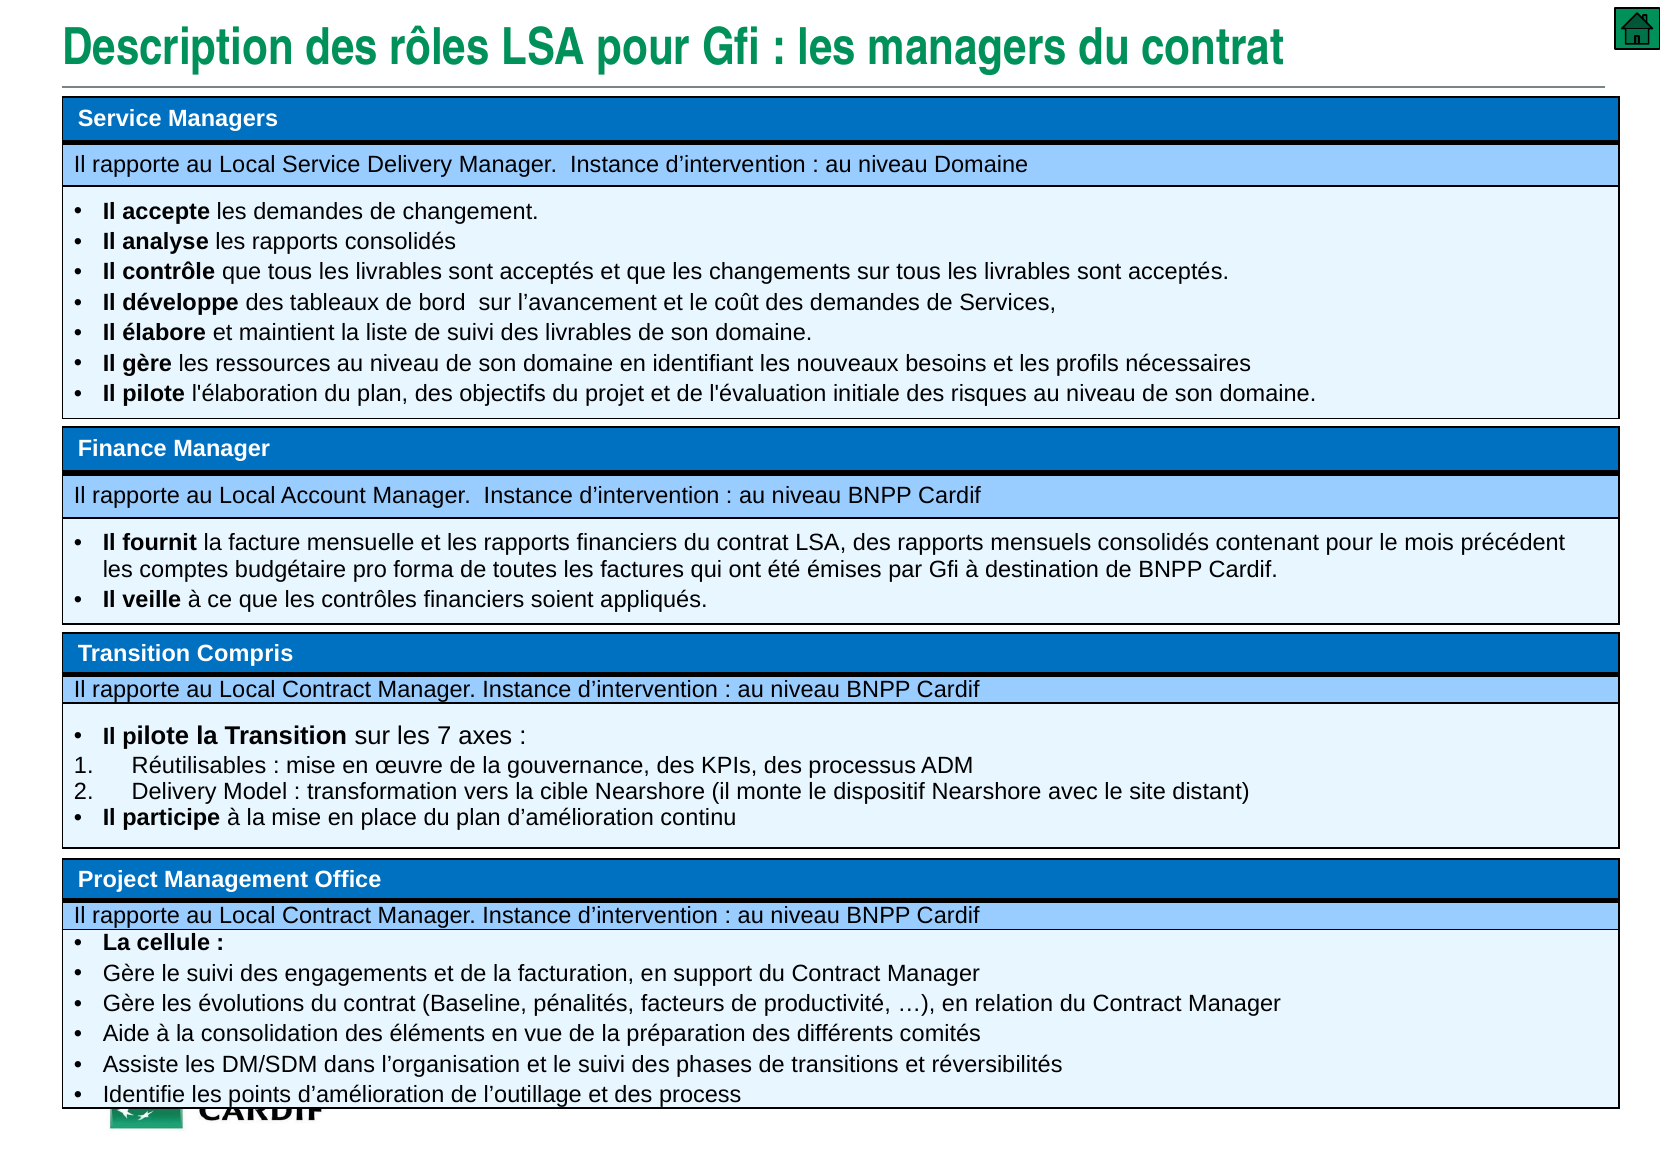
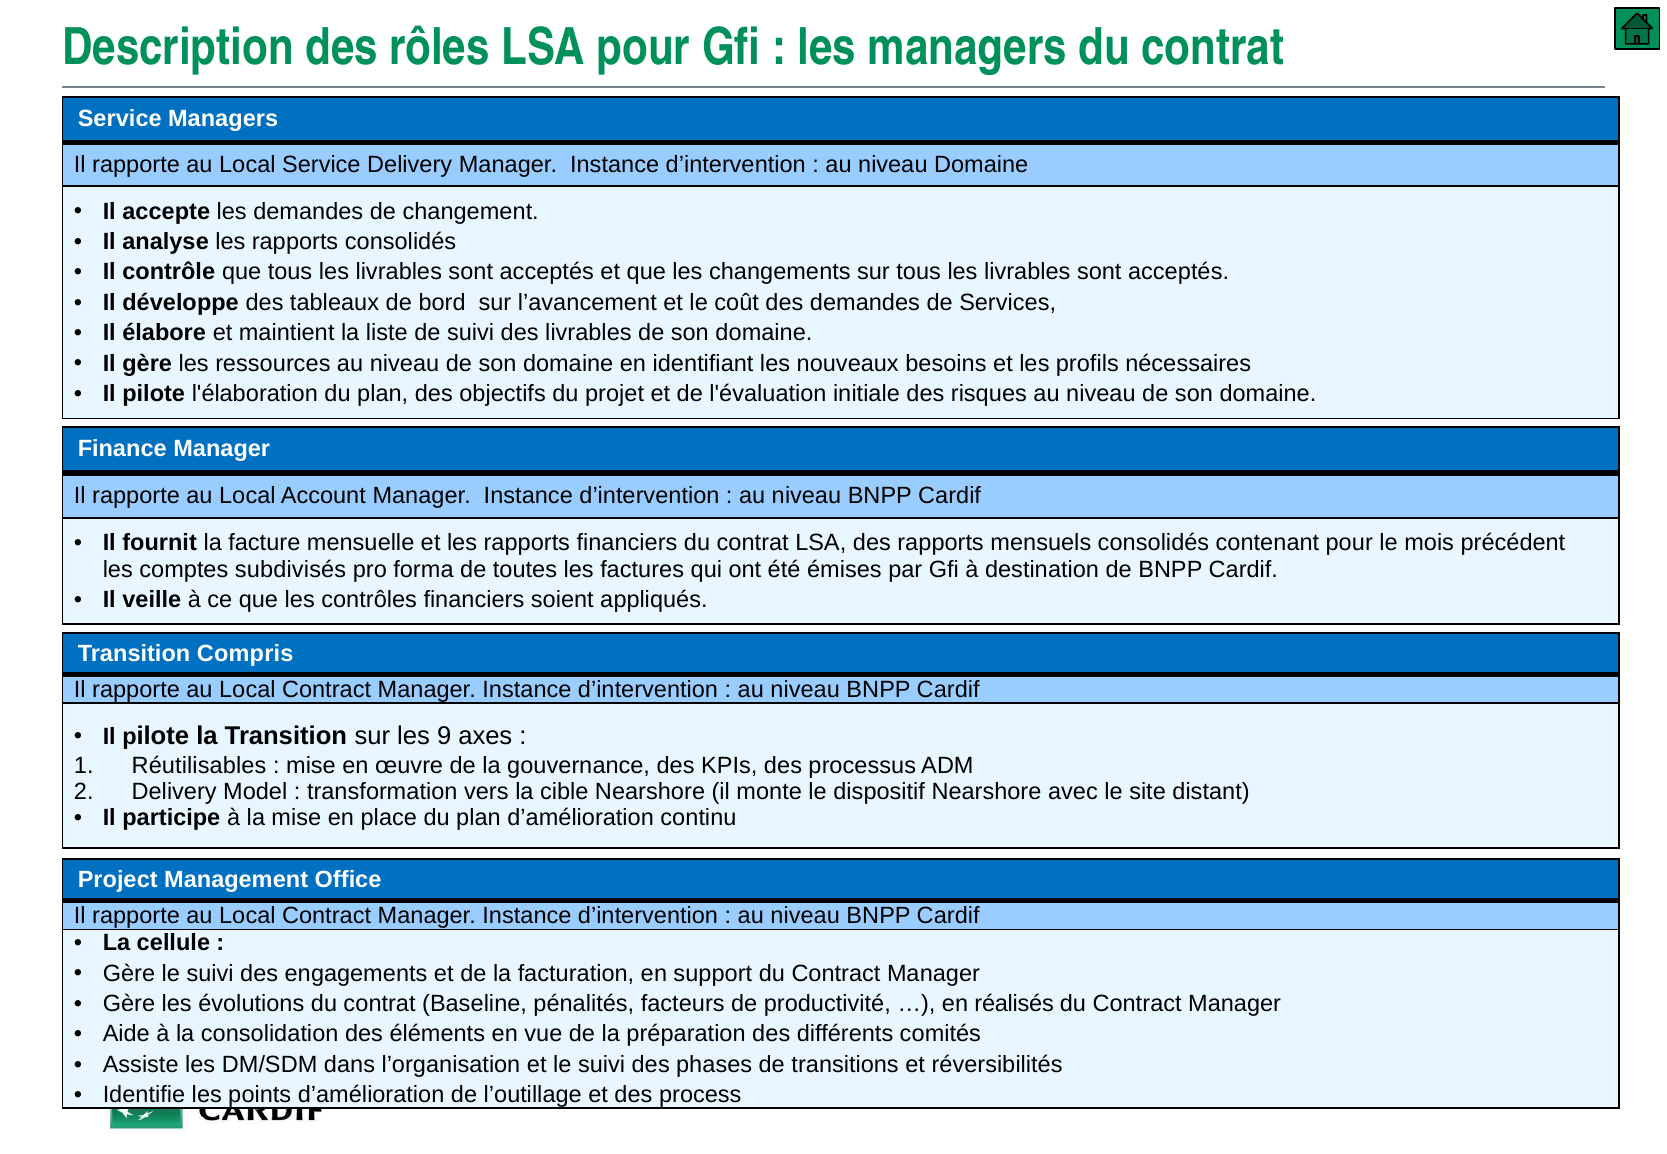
budgétaire: budgétaire -> subdivisés
7: 7 -> 9
relation: relation -> réalisés
